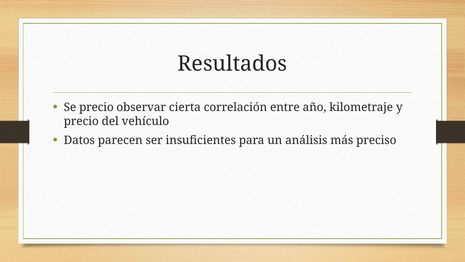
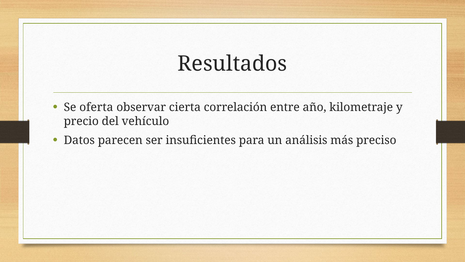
Se precio: precio -> oferta
